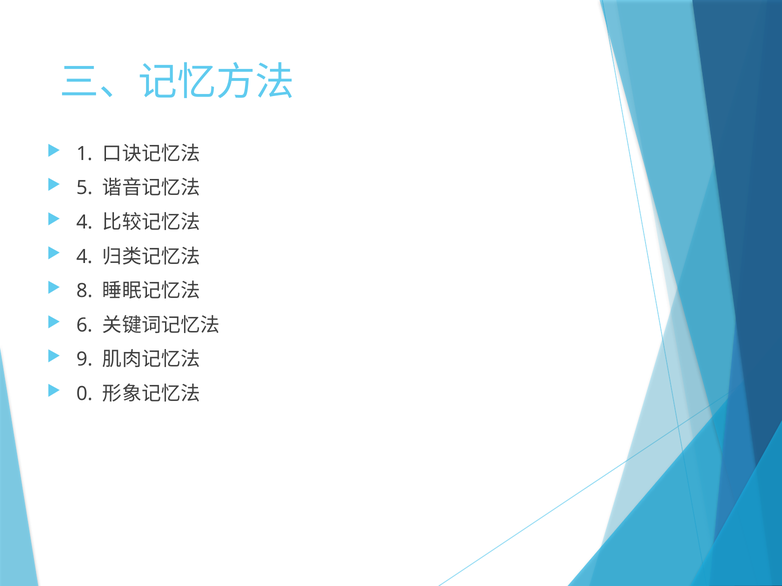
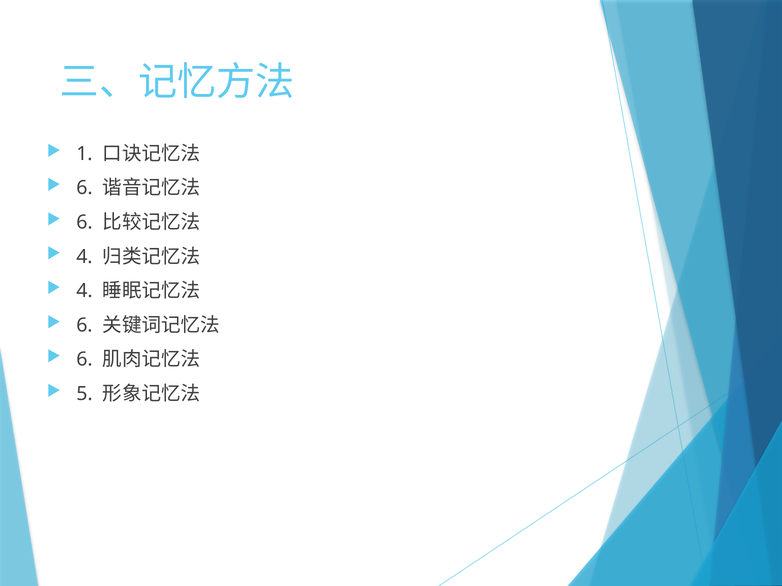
5 at (84, 188): 5 -> 6
4 at (84, 223): 4 -> 6
8 at (84, 291): 8 -> 4
9 at (84, 360): 9 -> 6
0: 0 -> 5
